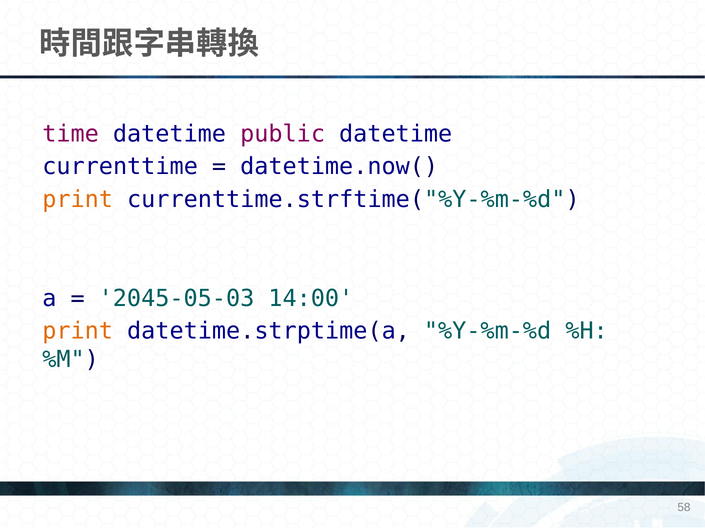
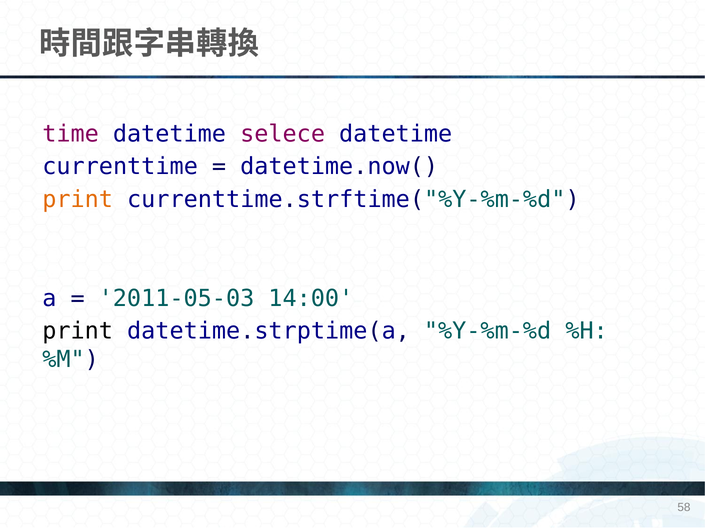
public: public -> selece
2045-05-03: 2045-05-03 -> 2011-05-03
print at (78, 331) colour: orange -> black
